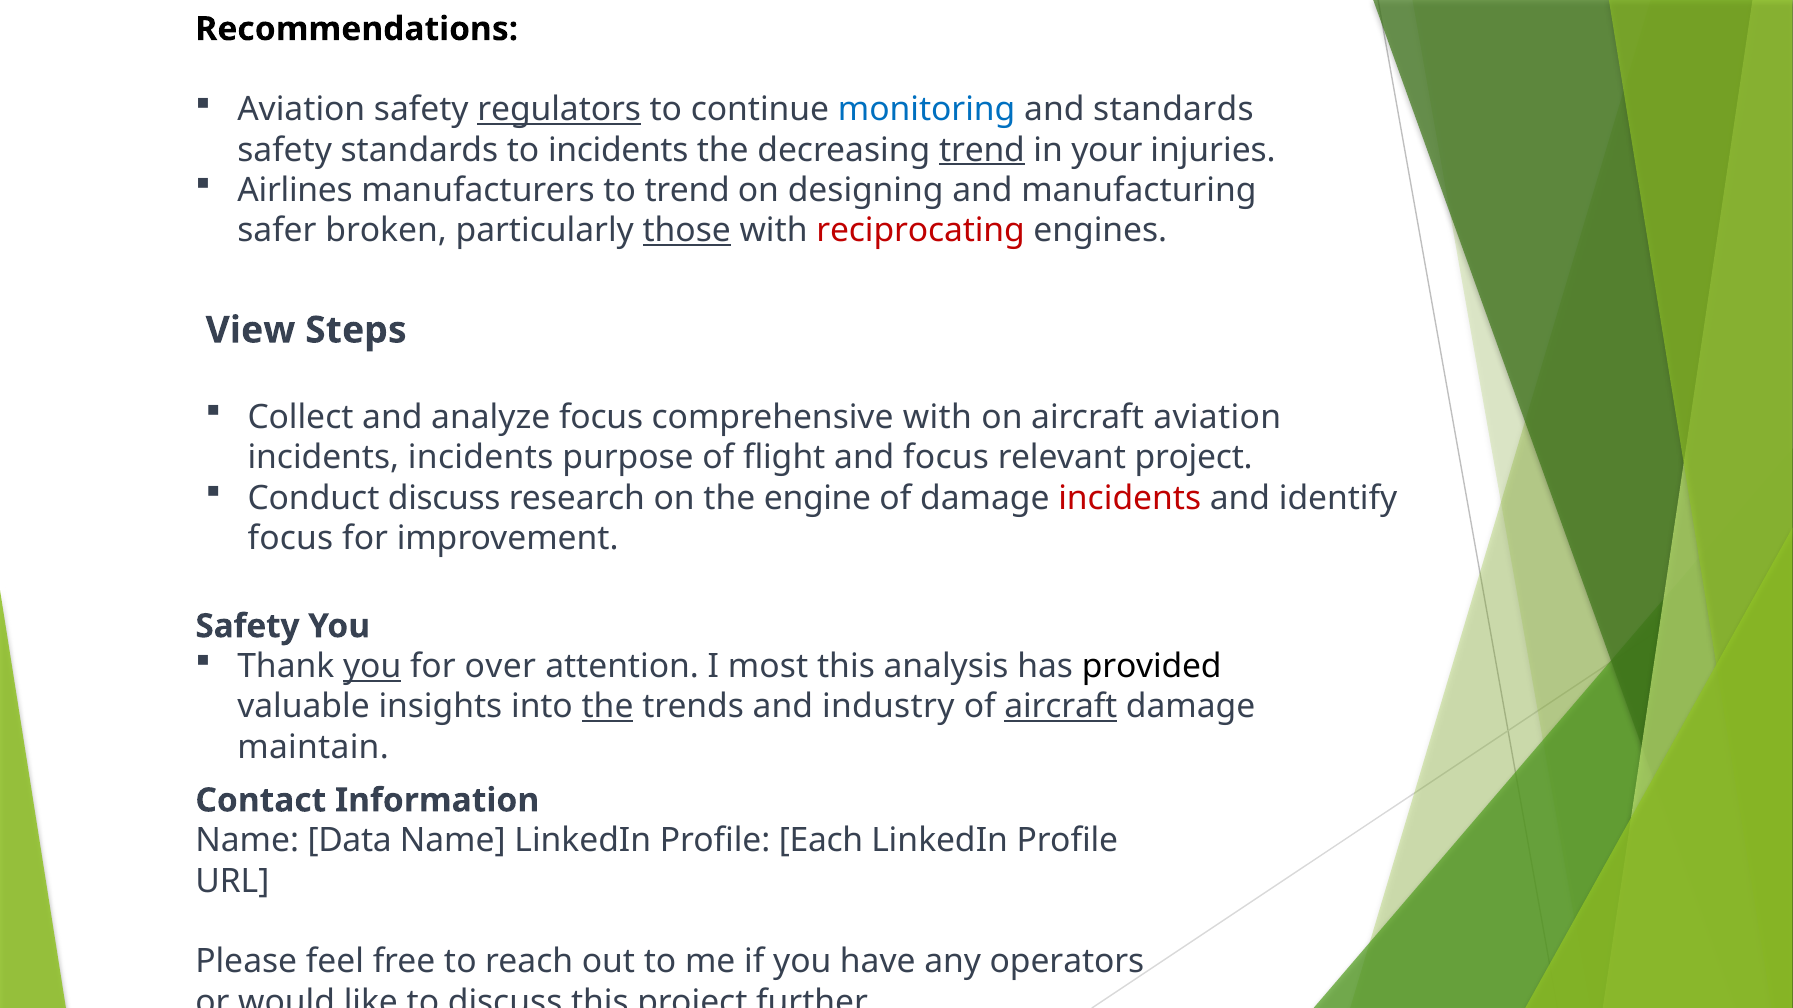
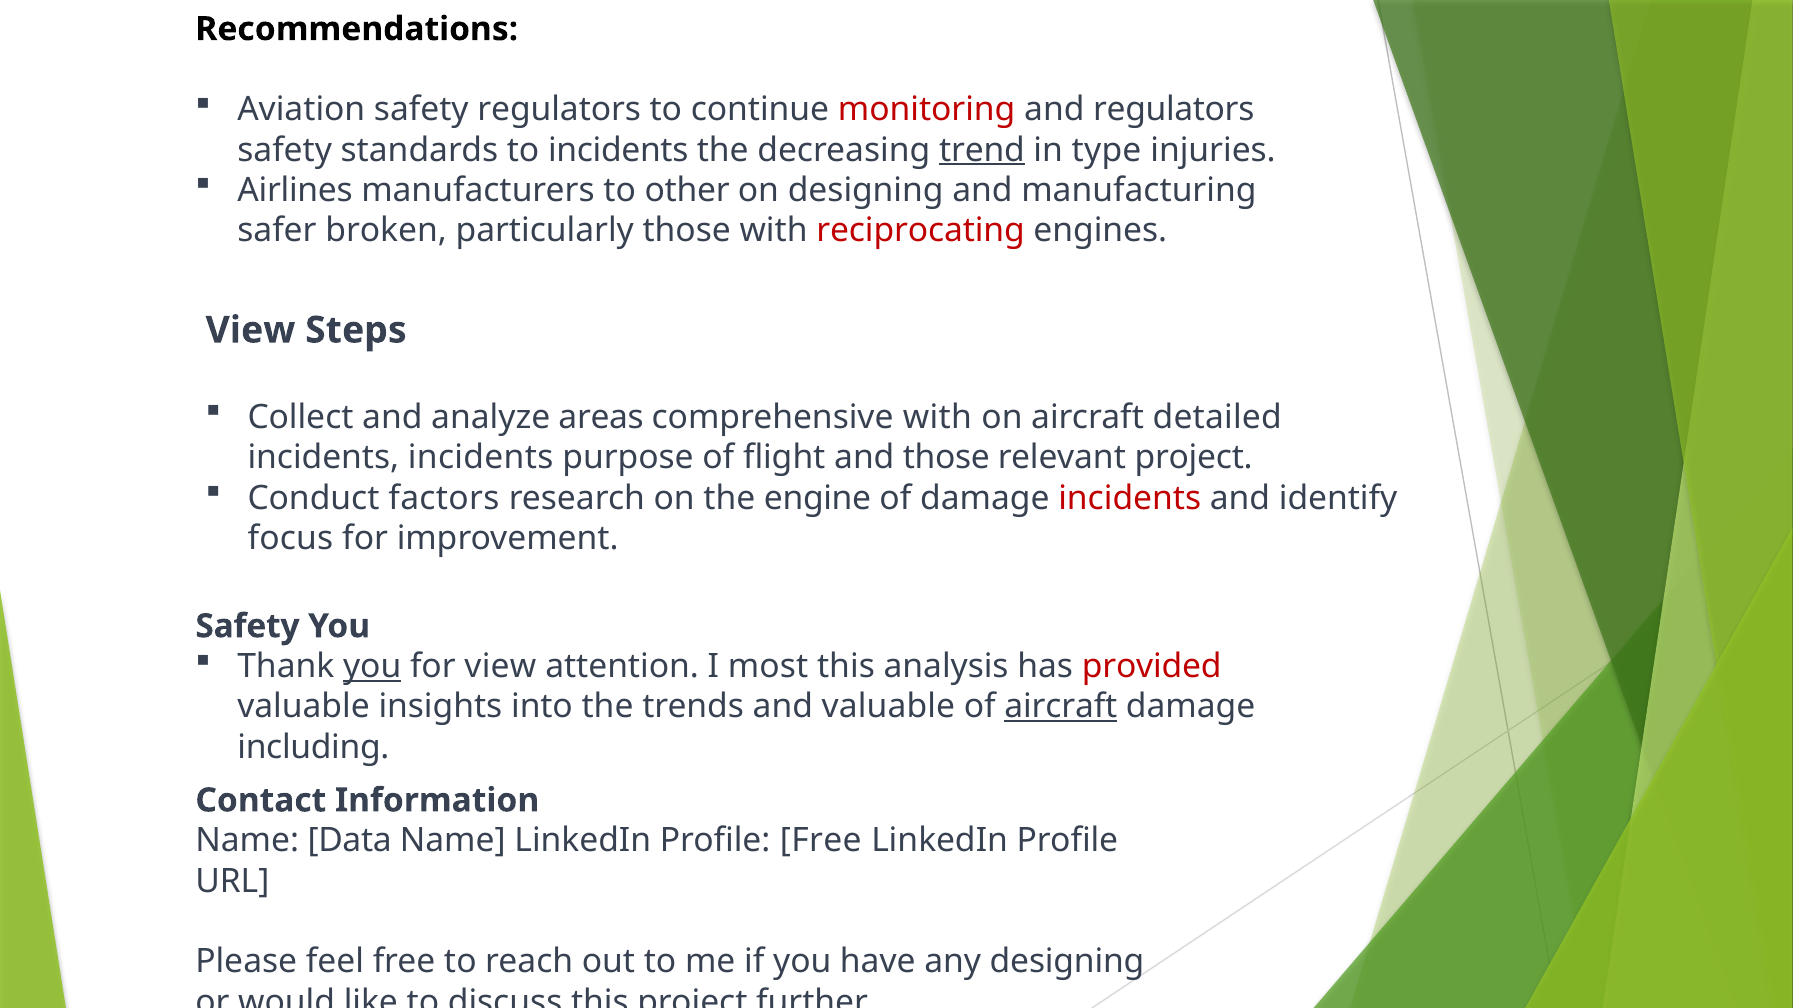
regulators at (559, 110) underline: present -> none
monitoring colour: blue -> red
and standards: standards -> regulators
your: your -> type
to trend: trend -> other
those at (687, 231) underline: present -> none
analyze focus: focus -> areas
aircraft aviation: aviation -> detailed
and focus: focus -> those
Conduct discuss: discuss -> factors
for over: over -> view
provided colour: black -> red
the at (608, 707) underline: present -> none
and industry: industry -> valuable
maintain: maintain -> including
Profile Each: Each -> Free
any operators: operators -> designing
